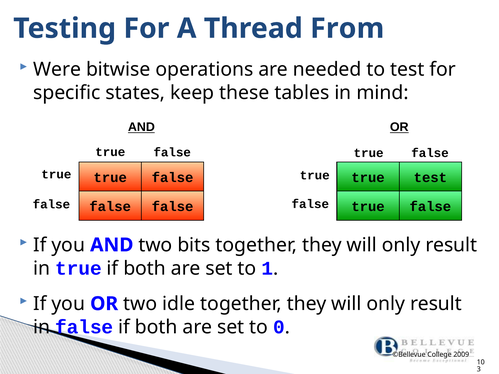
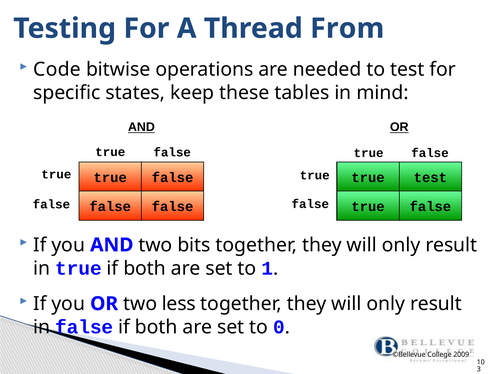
Were: Were -> Code
idle: idle -> less
